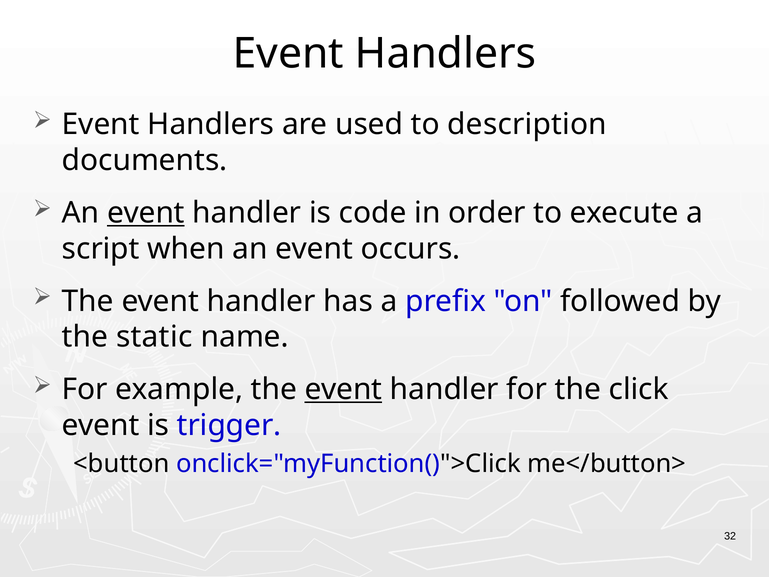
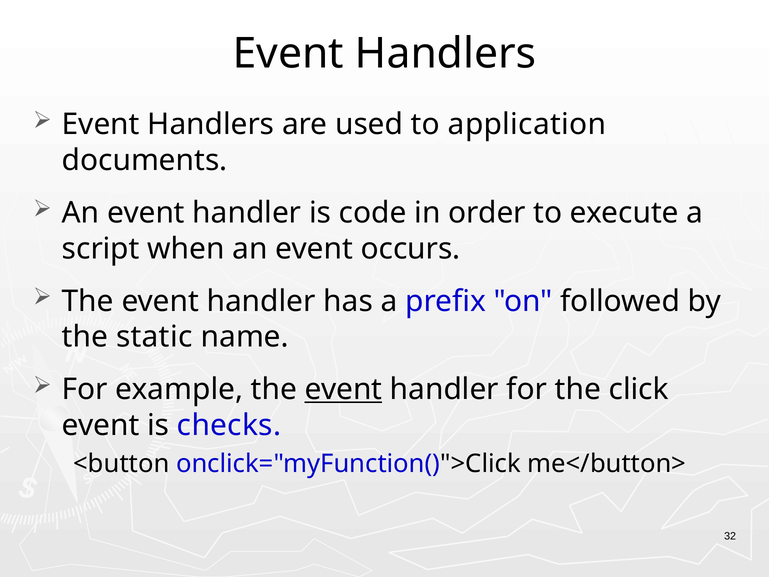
description: description -> application
event at (146, 213) underline: present -> none
trigger: trigger -> checks
